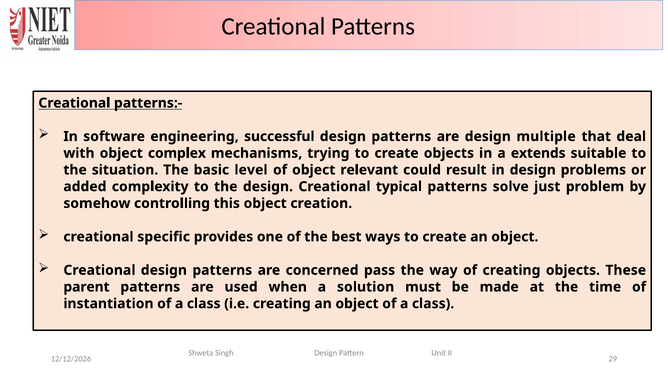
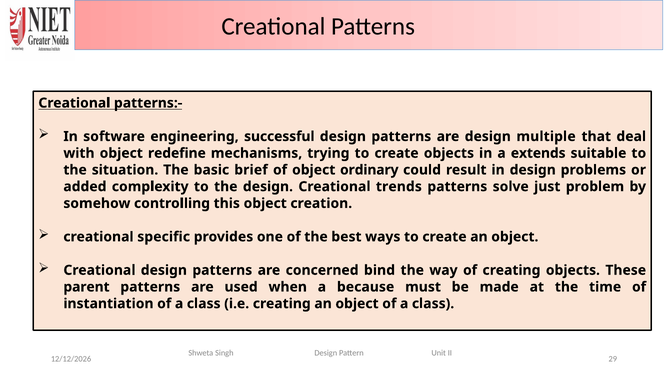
complex: complex -> redefine
level: level -> brief
relevant: relevant -> ordinary
typical: typical -> trends
pass: pass -> bind
solution: solution -> because
